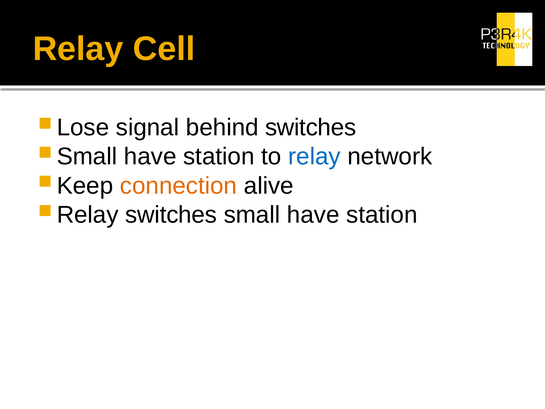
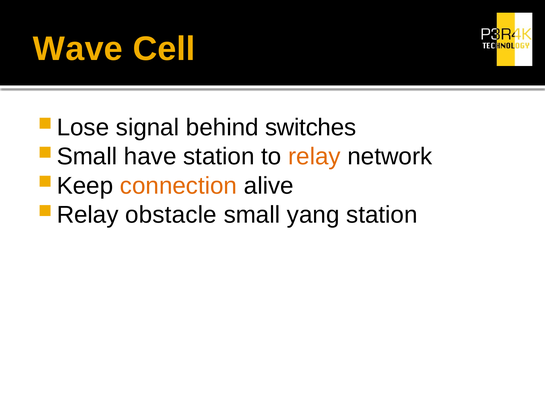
Relay at (78, 49): Relay -> Wave
relay at (314, 157) colour: blue -> orange
switches at (171, 215): switches -> obstacle
small have: have -> yang
